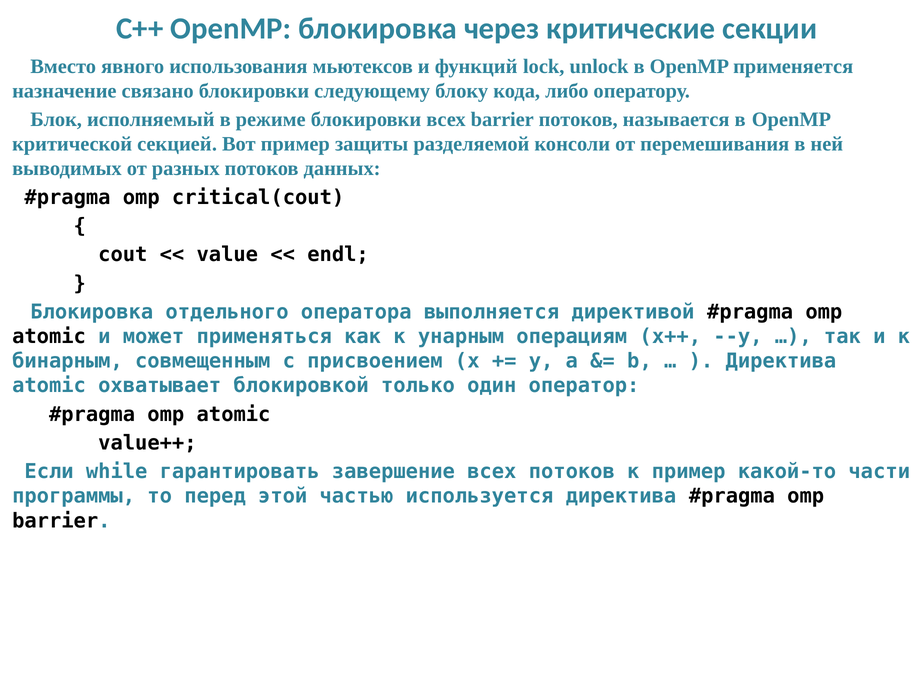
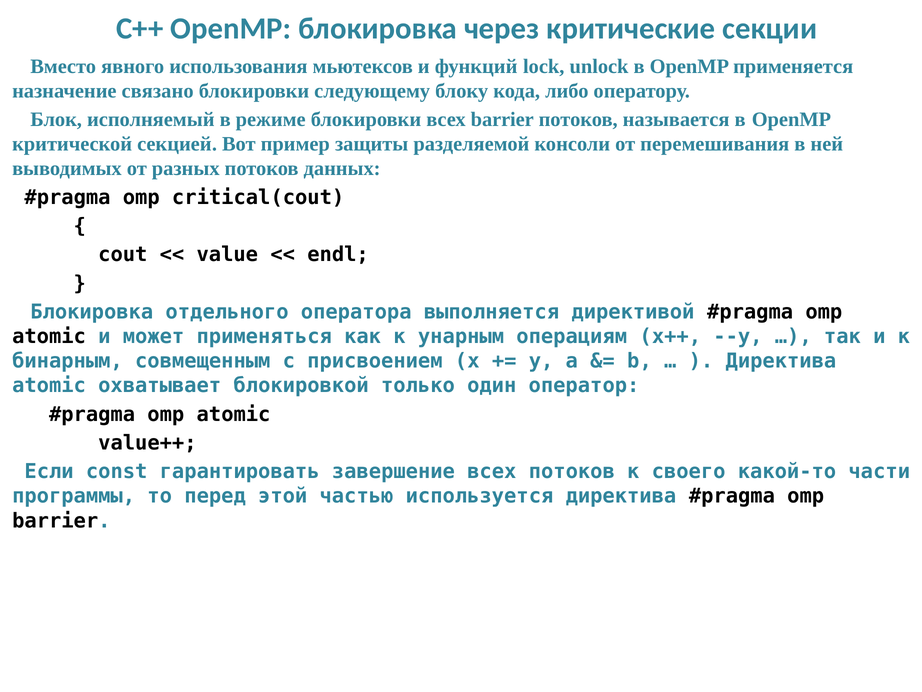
while: while -> const
к пример: пример -> своего
